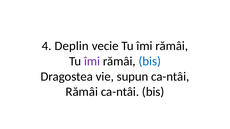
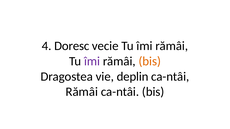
Deplin: Deplin -> Doresc
bis at (150, 61) colour: blue -> orange
supun: supun -> deplin
